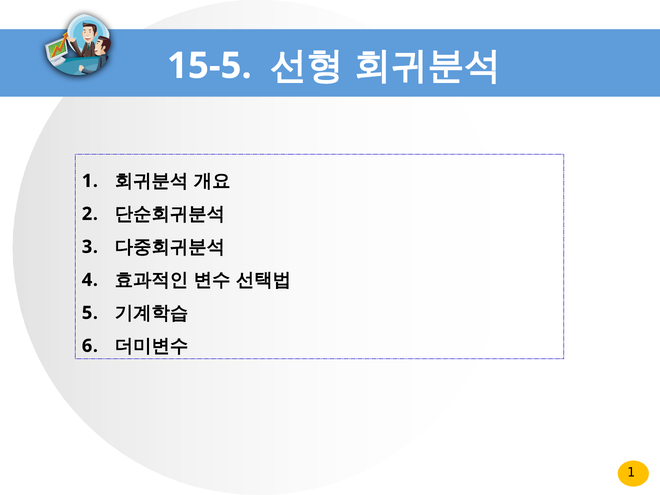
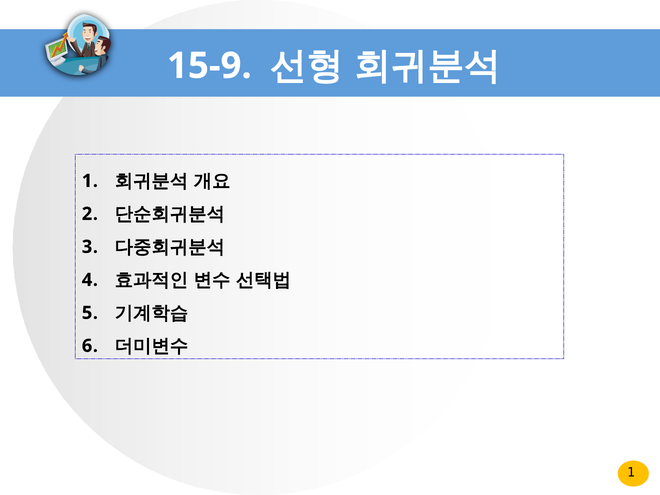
15-5: 15-5 -> 15-9
